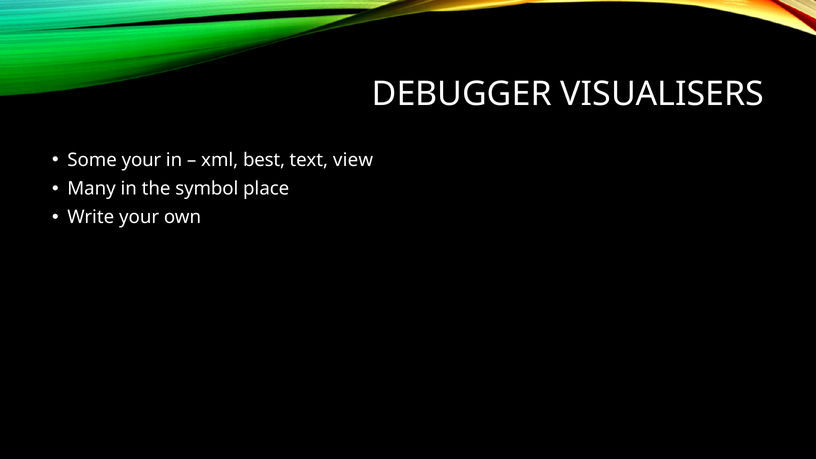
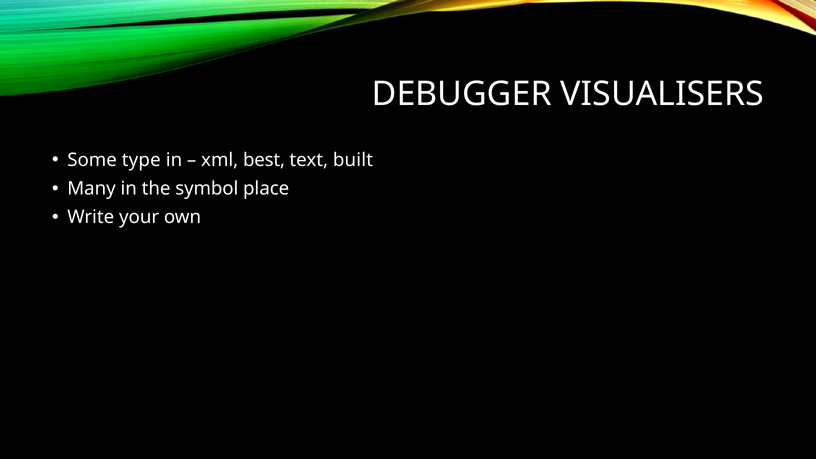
Some your: your -> type
view: view -> built
